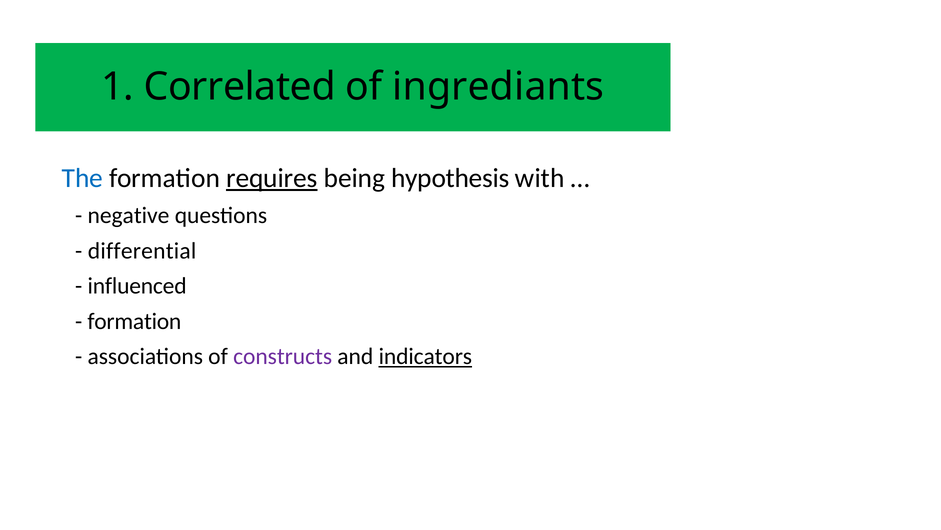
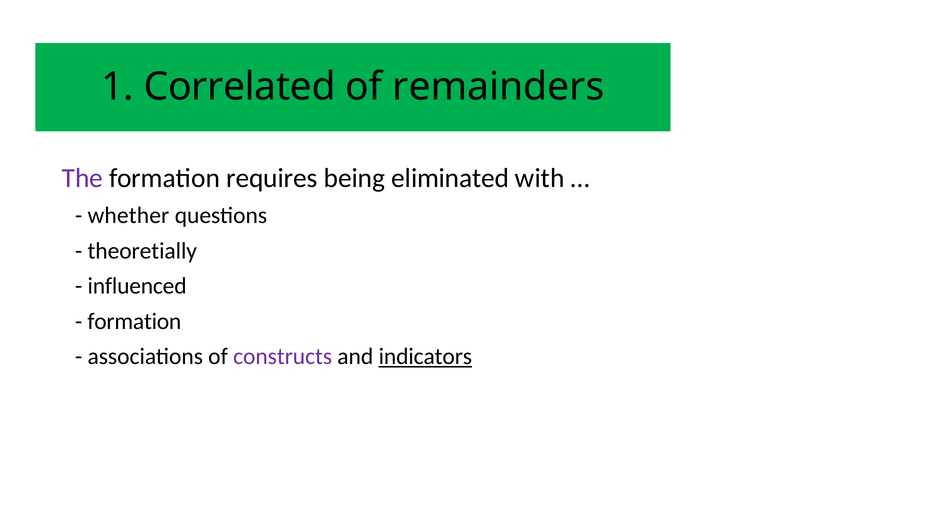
ingrediants: ingrediants -> remainders
The colour: blue -> purple
requires underline: present -> none
hypothesis: hypothesis -> eliminated
negative: negative -> whether
differential: differential -> theoretially
